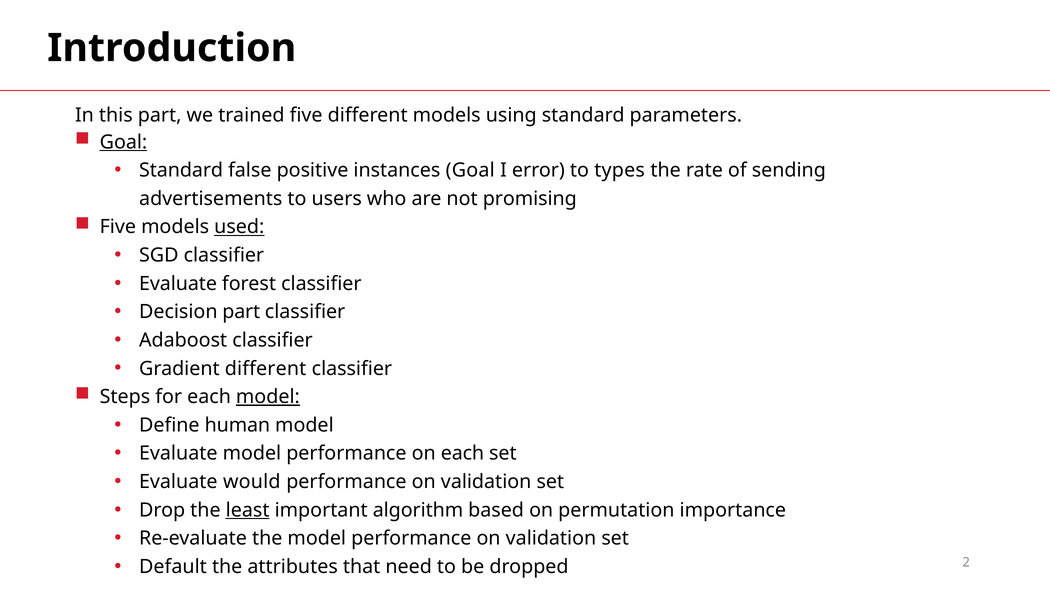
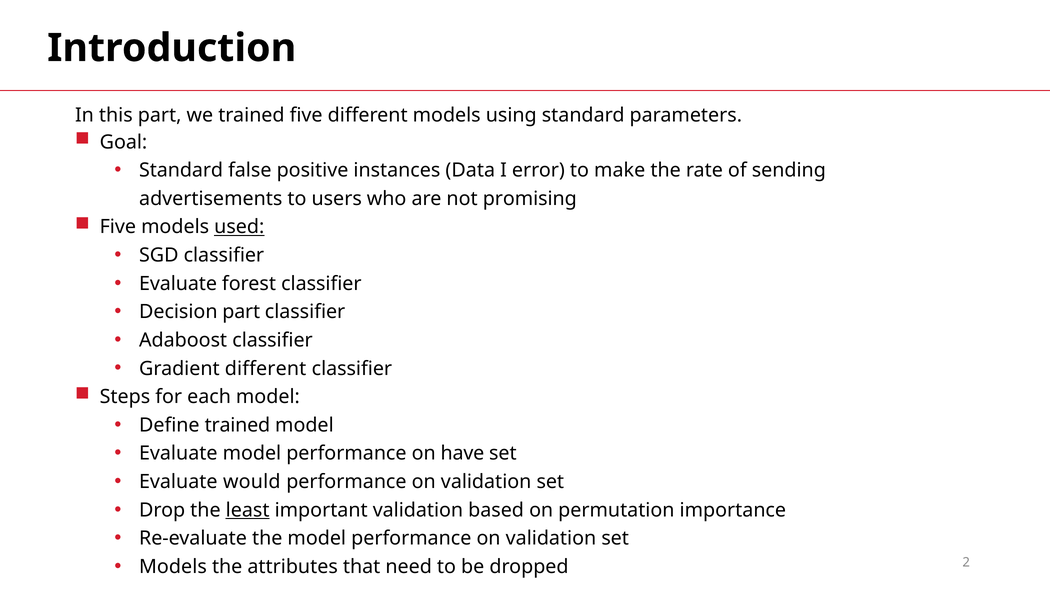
Goal at (123, 142) underline: present -> none
instances Goal: Goal -> Data
types: types -> make
model at (268, 397) underline: present -> none
Define human: human -> trained
on each: each -> have
important algorithm: algorithm -> validation
Default at (173, 567): Default -> Models
